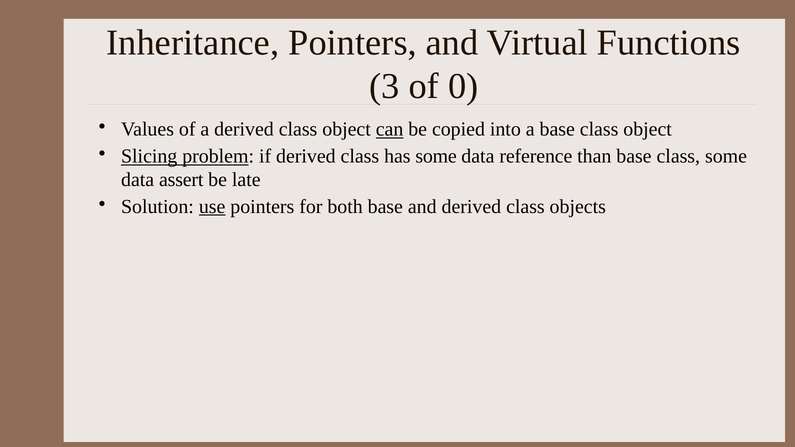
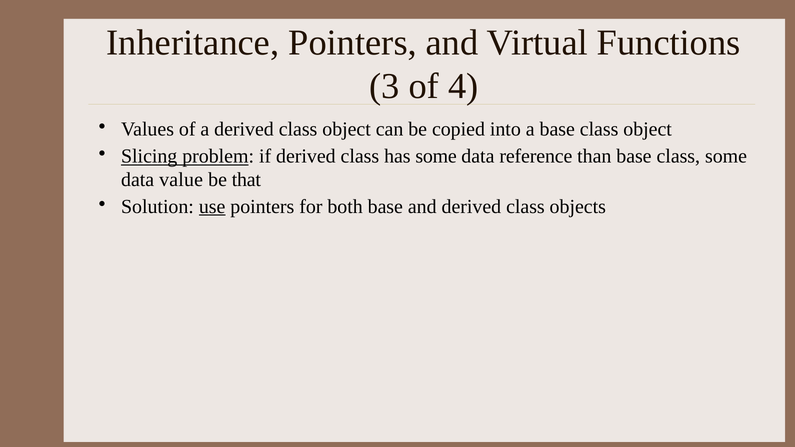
0: 0 -> 4
can underline: present -> none
assert: assert -> value
late: late -> that
